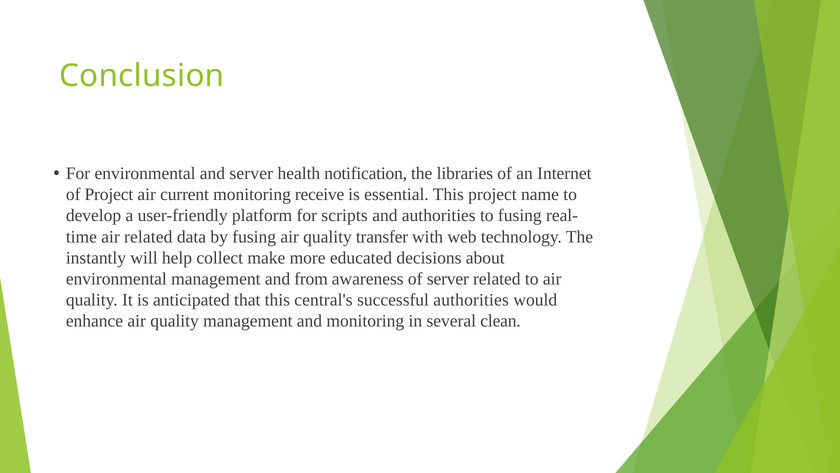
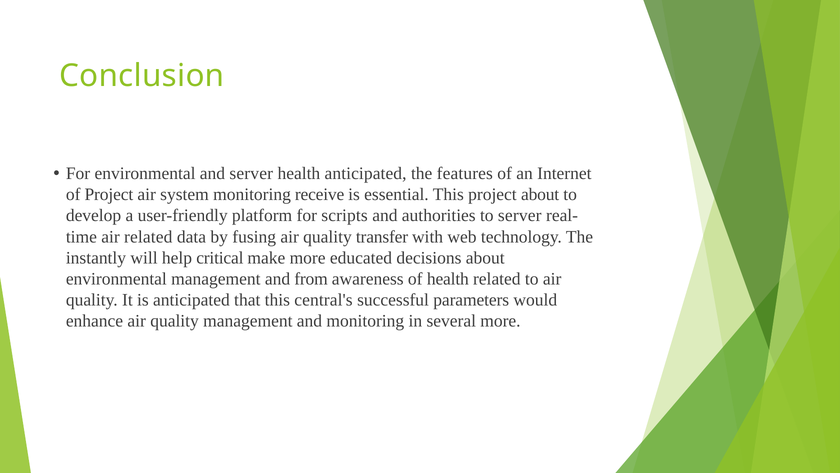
health notification: notification -> anticipated
libraries: libraries -> features
current: current -> system
project name: name -> about
to fusing: fusing -> server
collect: collect -> critical
of server: server -> health
successful authorities: authorities -> parameters
several clean: clean -> more
